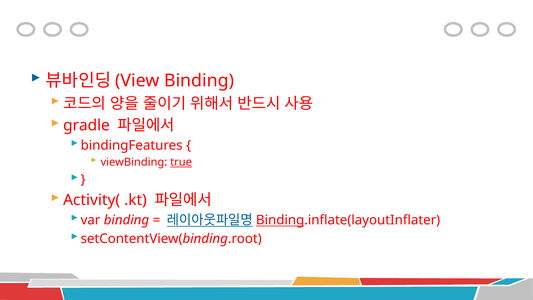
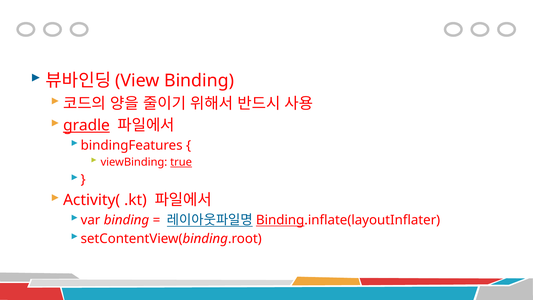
gradle underline: none -> present
